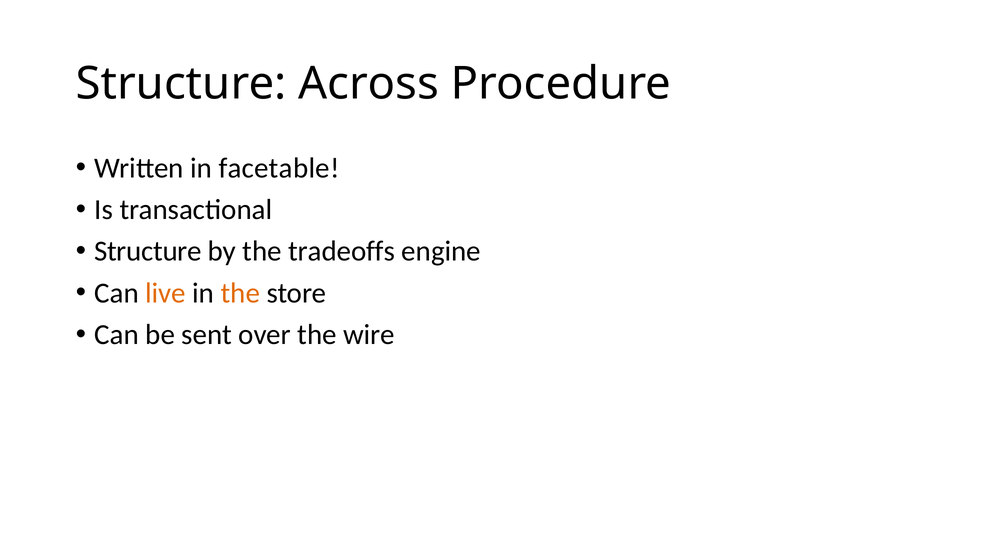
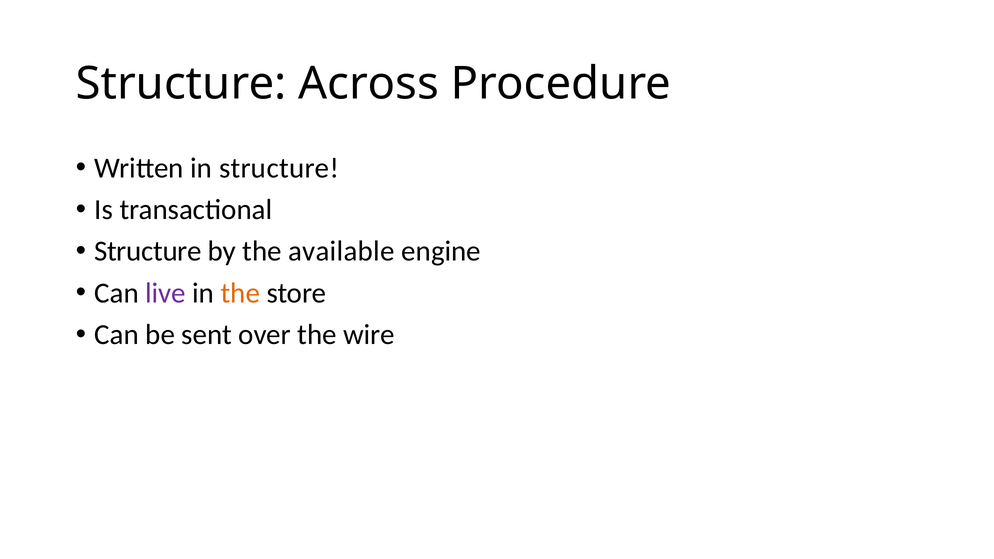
in facetable: facetable -> structure
tradeoffs: tradeoffs -> available
live colour: orange -> purple
